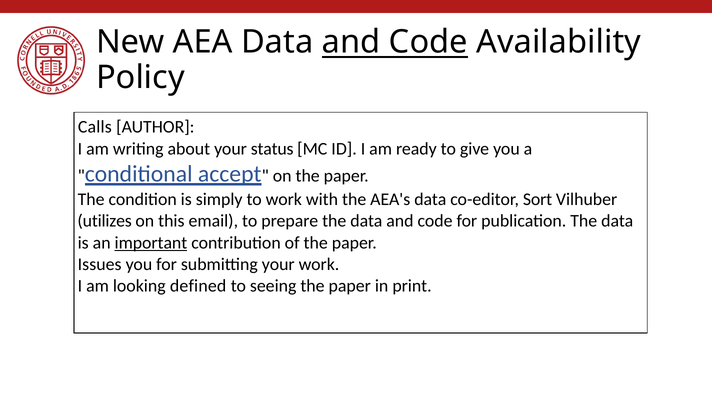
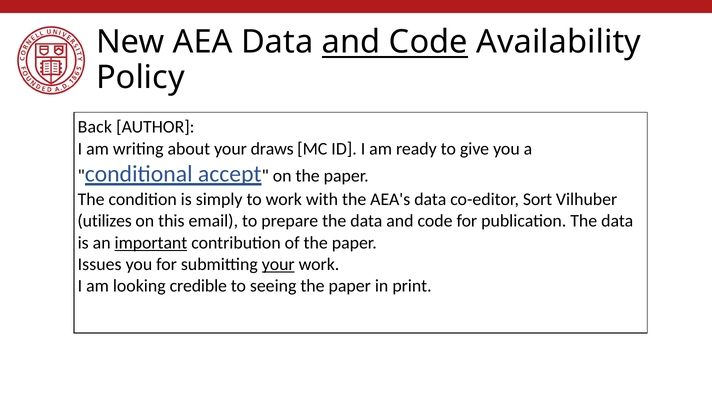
Calls: Calls -> Back
status: status -> draws
your at (278, 265) underline: none -> present
defined: defined -> credible
